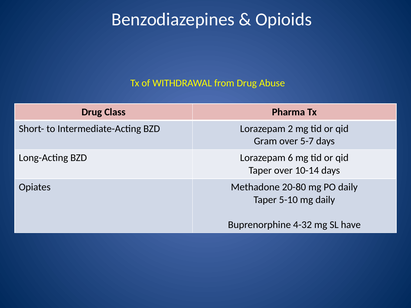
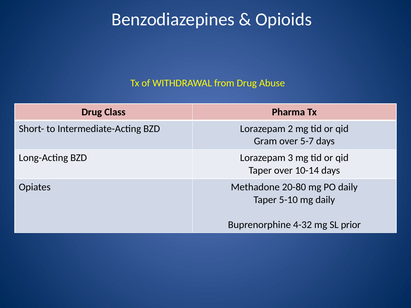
6: 6 -> 3
have: have -> prior
